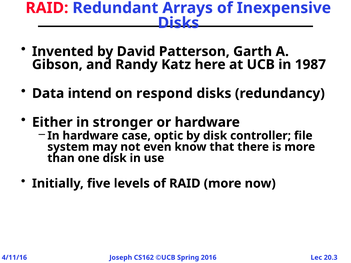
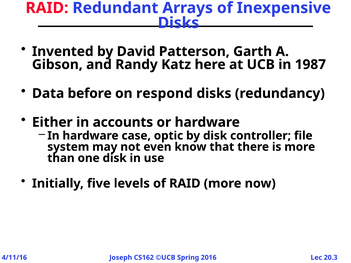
intend: intend -> before
stronger: stronger -> accounts
